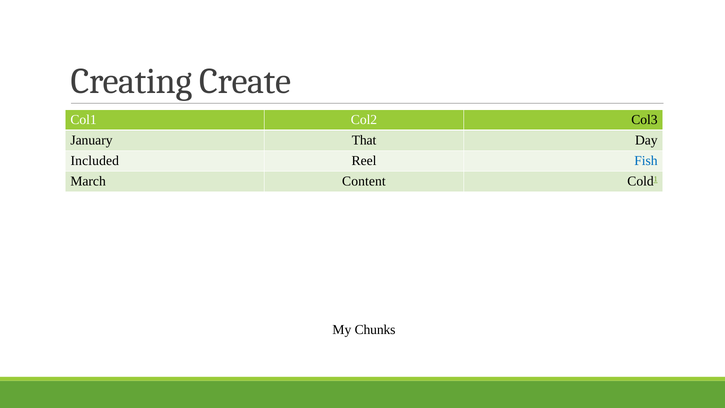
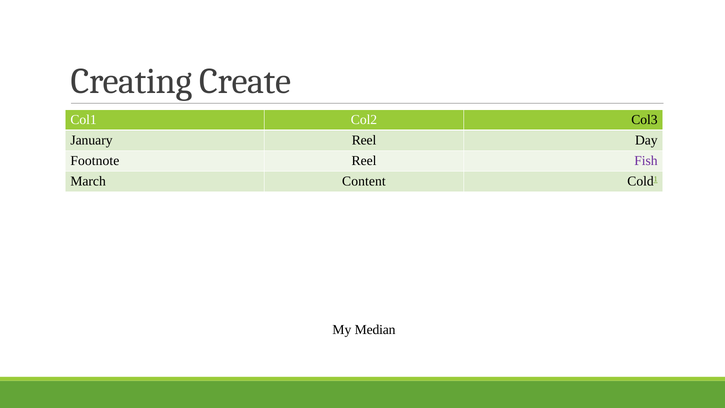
January That: That -> Reel
Included: Included -> Footnote
Fish colour: blue -> purple
Chunks: Chunks -> Median
